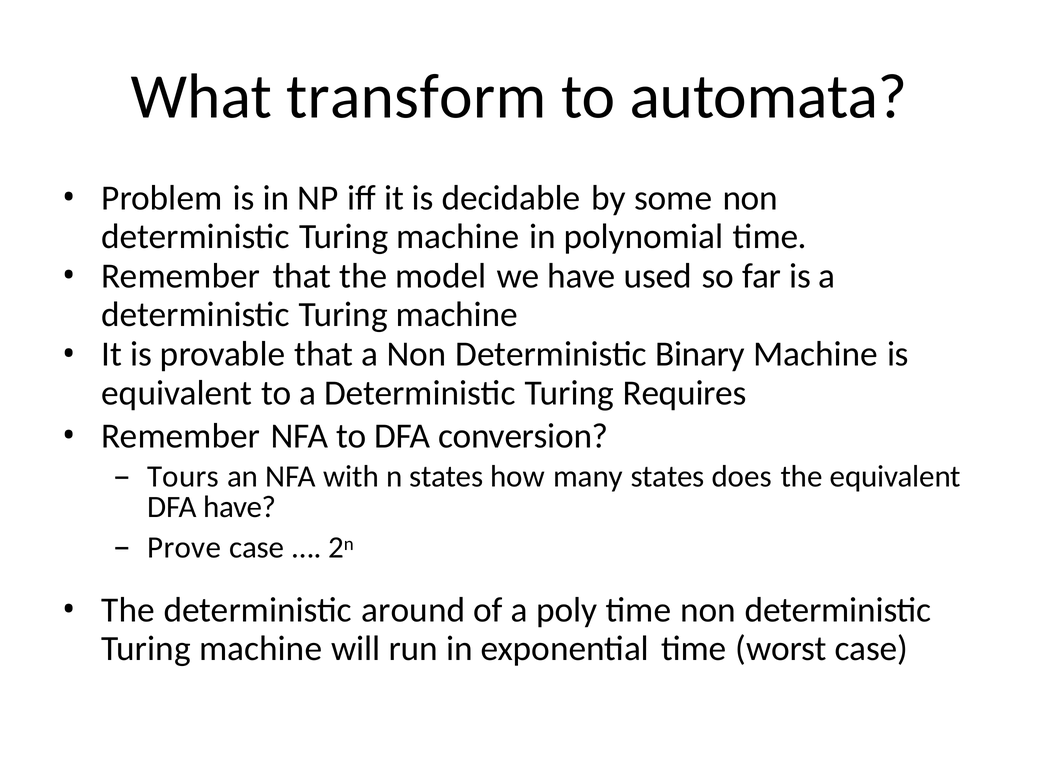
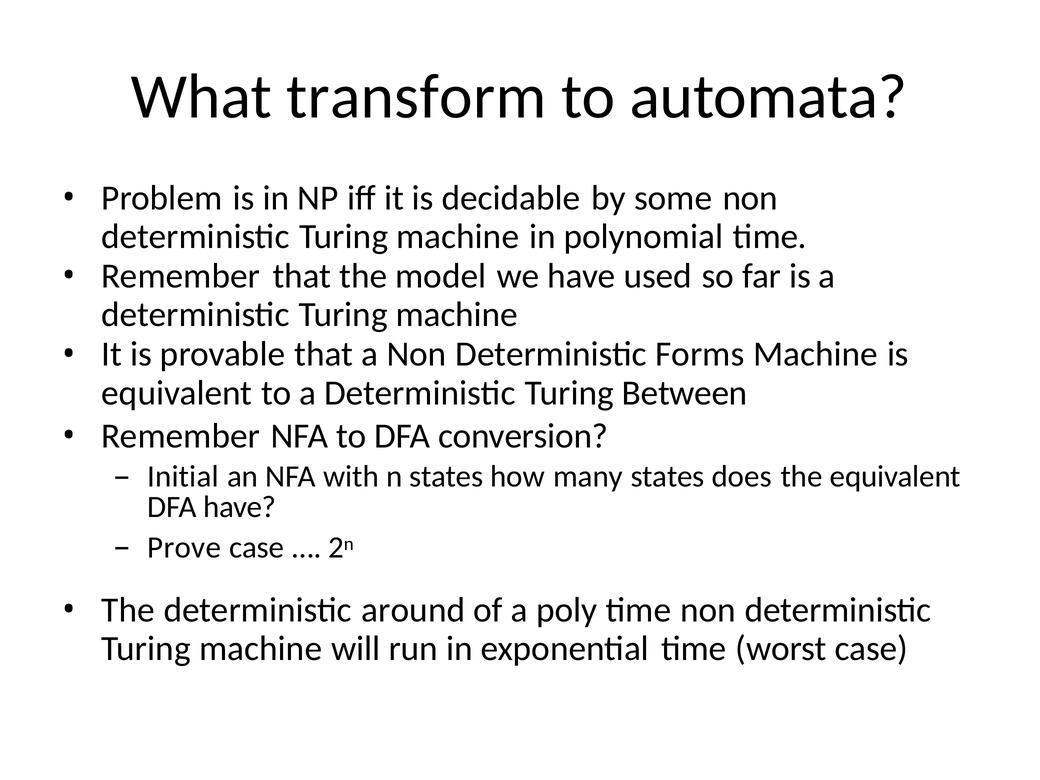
Binary: Binary -> Forms
Requires: Requires -> Between
Tours: Tours -> Initial
